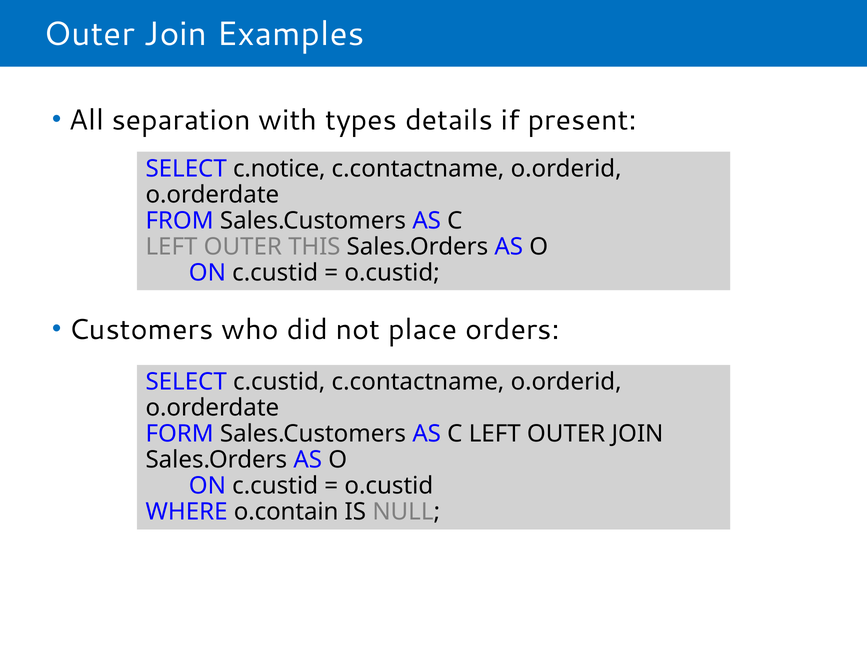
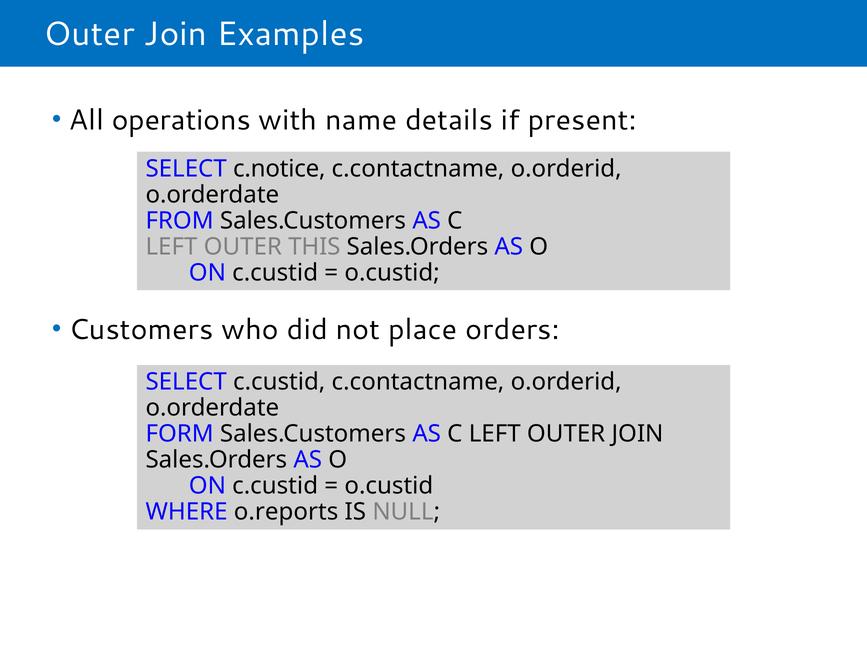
separation: separation -> operations
types: types -> name
o.contain: o.contain -> o.reports
